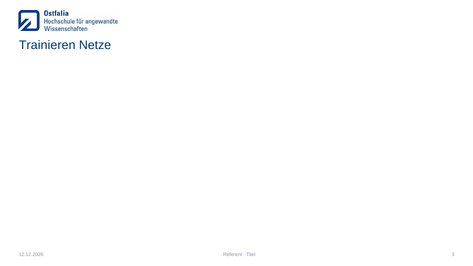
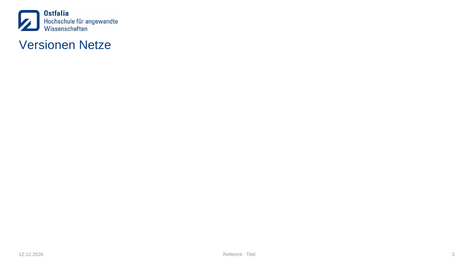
Trainieren: Trainieren -> Versionen
